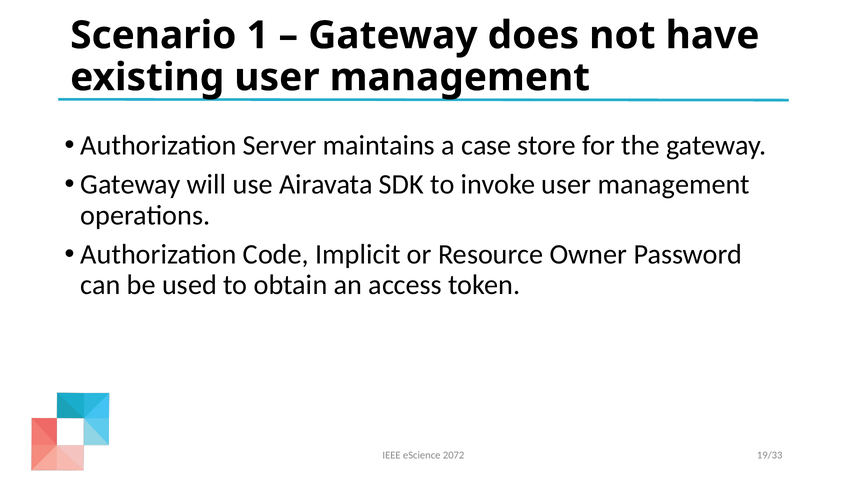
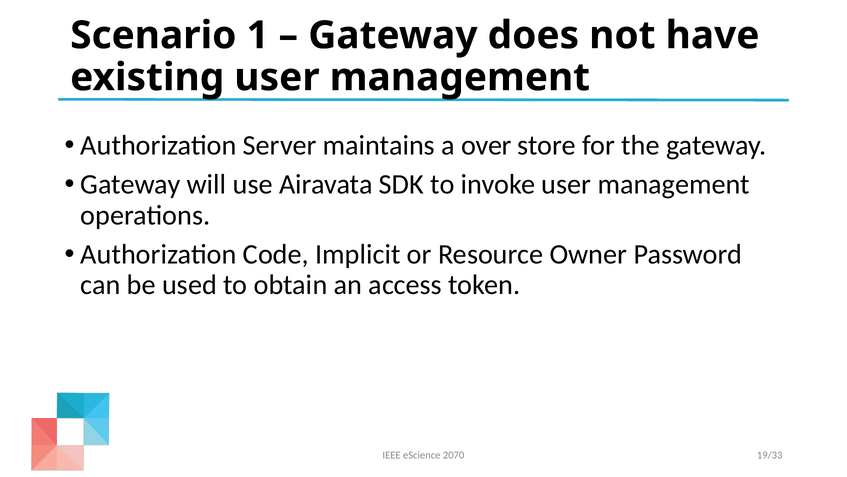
case: case -> over
2072: 2072 -> 2070
